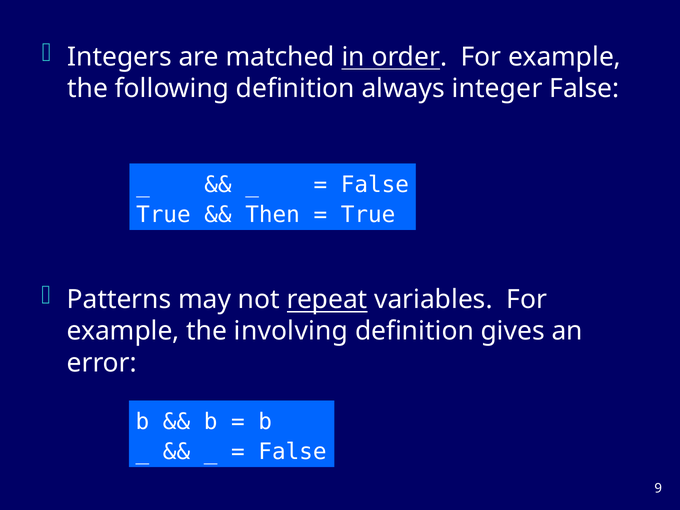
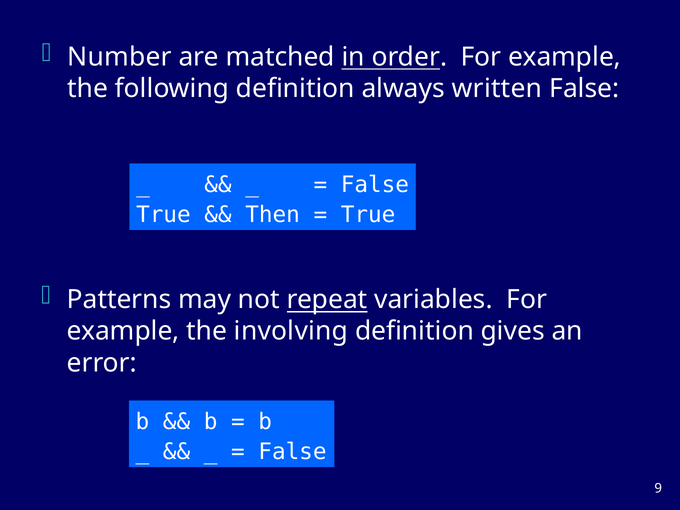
Integers: Integers -> Number
integer: integer -> written
